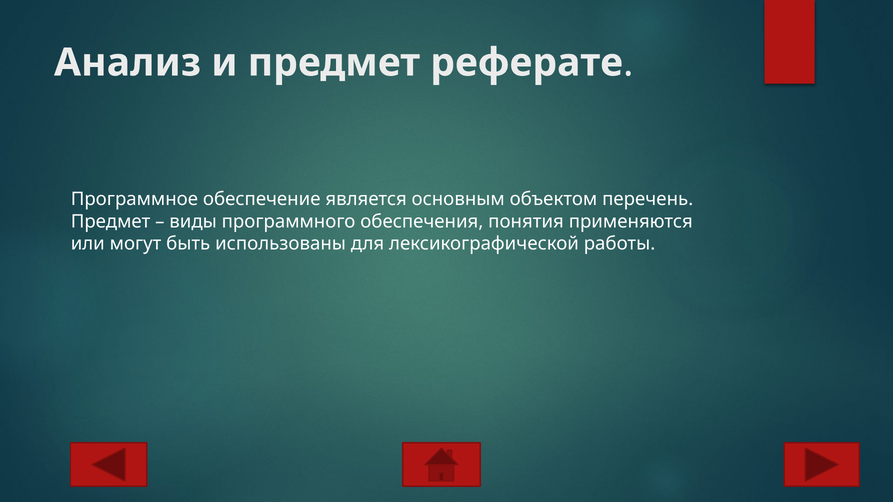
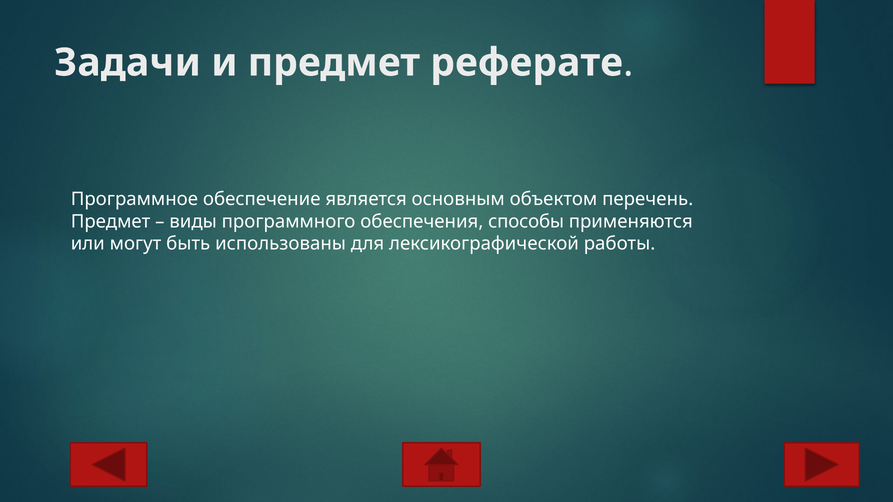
Анализ: Анализ -> Задачи
понятия: понятия -> способы
